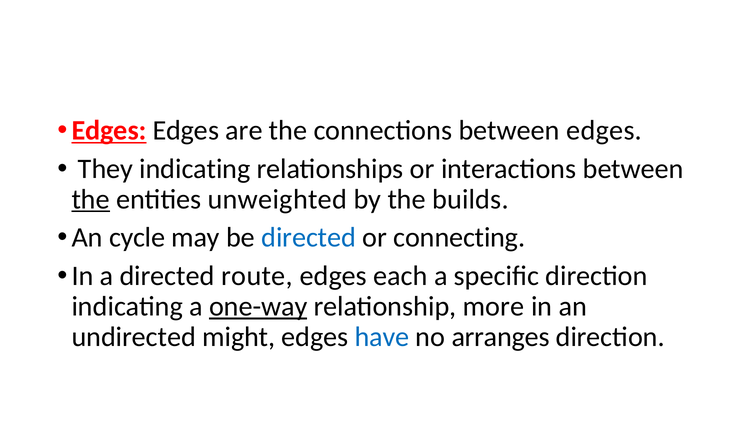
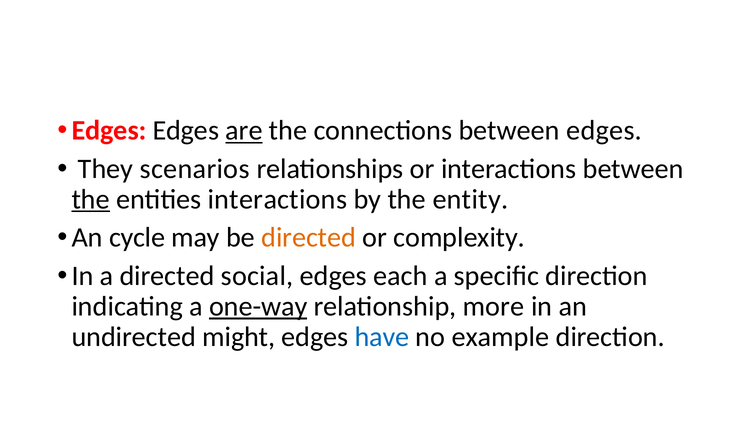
Edges at (109, 131) underline: present -> none
are underline: none -> present
They indicating: indicating -> scenarios
entities unweighted: unweighted -> interactions
builds: builds -> entity
directed at (309, 238) colour: blue -> orange
connecting: connecting -> complexity
route: route -> social
arranges: arranges -> example
